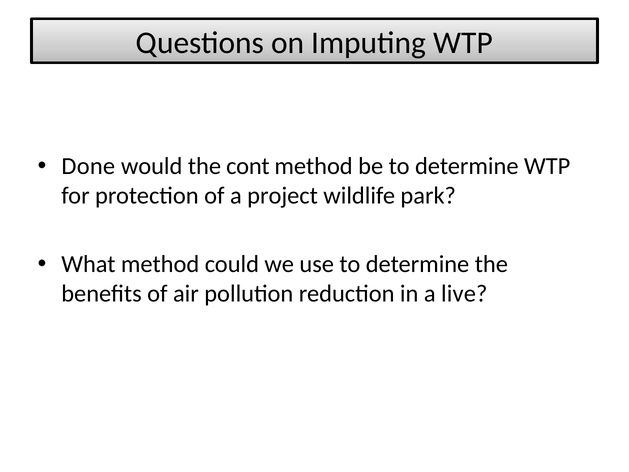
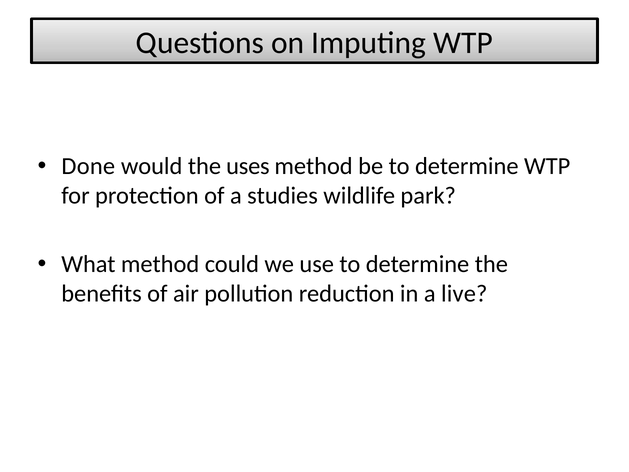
cont: cont -> uses
project: project -> studies
